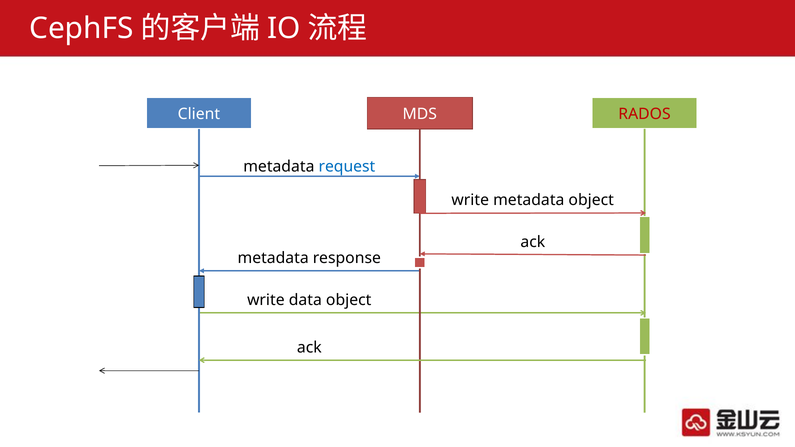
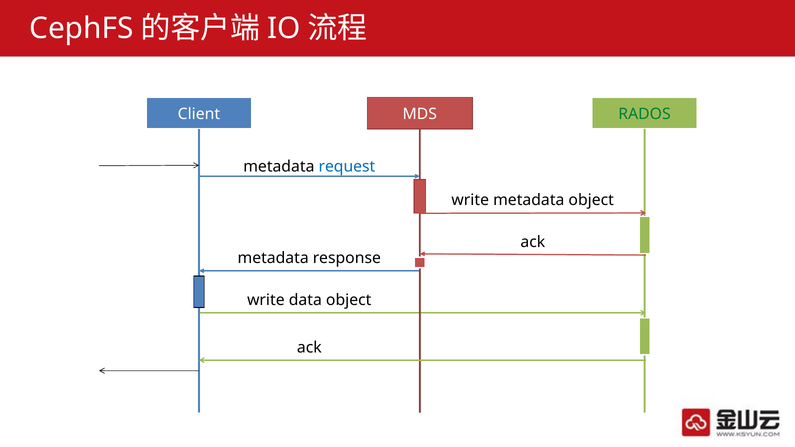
RADOS colour: red -> green
